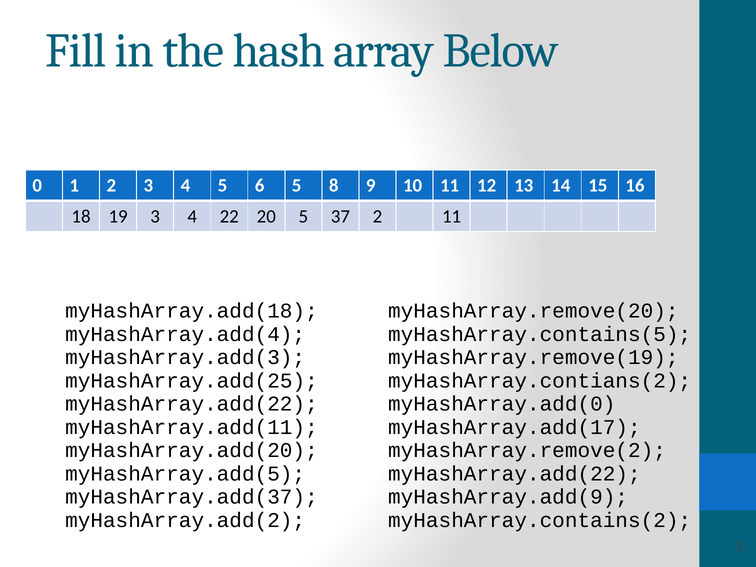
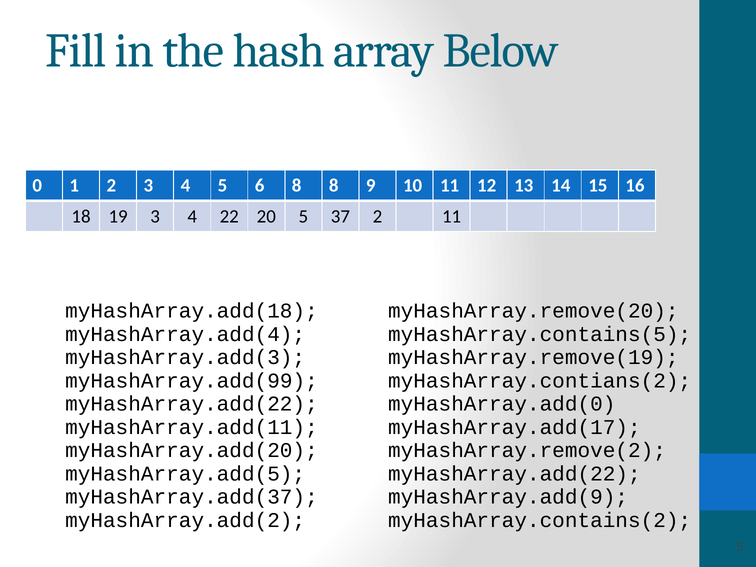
6 5: 5 -> 8
myHashArray.add(25: myHashArray.add(25 -> myHashArray.add(99
